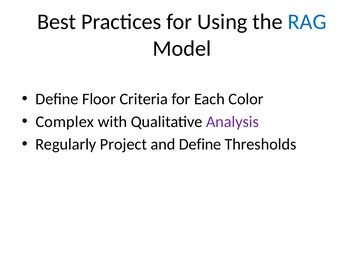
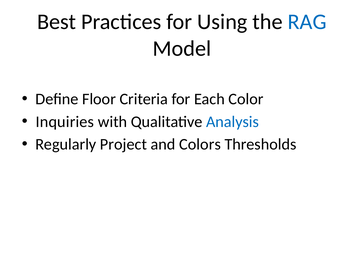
Complex: Complex -> Inquiries
Analysis colour: purple -> blue
and Define: Define -> Colors
